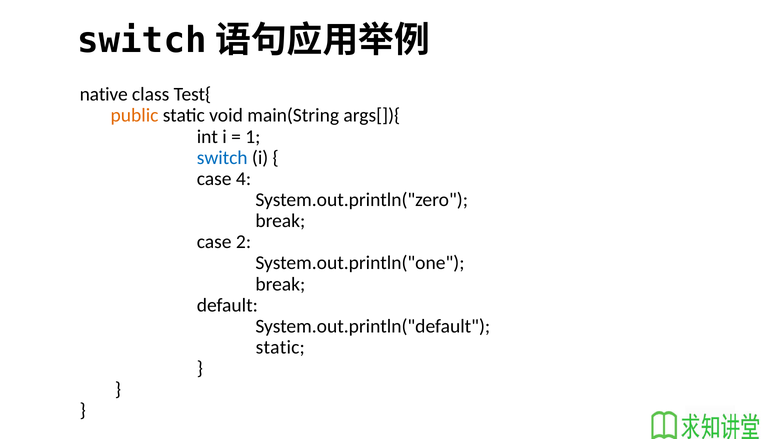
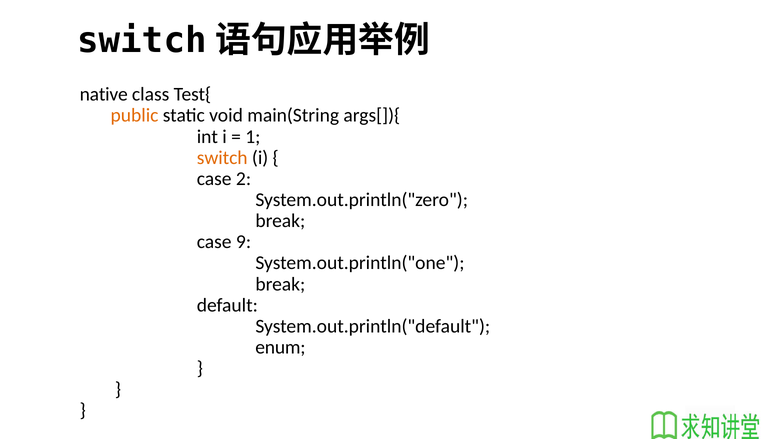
switch at (222, 158) colour: blue -> orange
4: 4 -> 2
2: 2 -> 9
static at (280, 347): static -> enum
